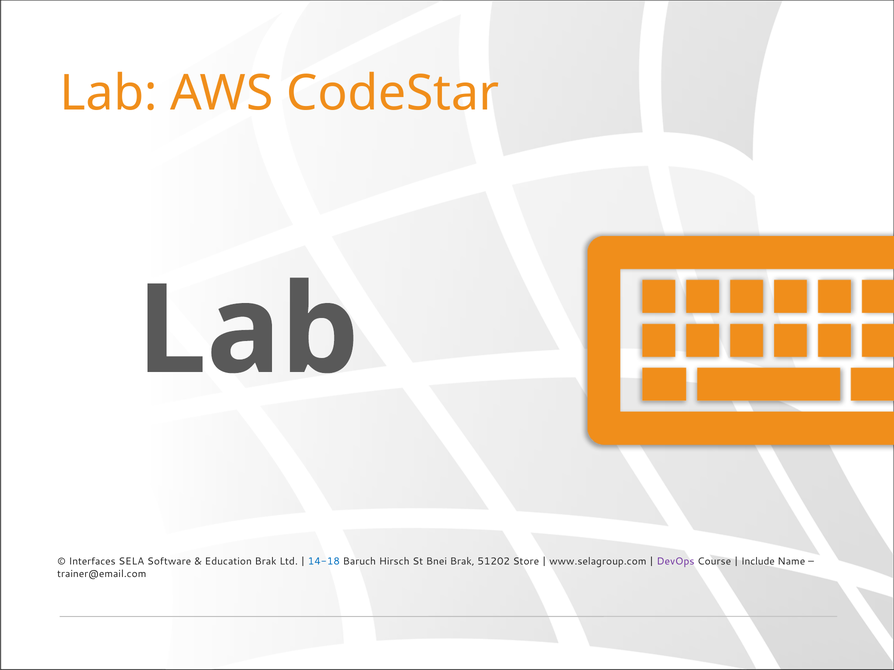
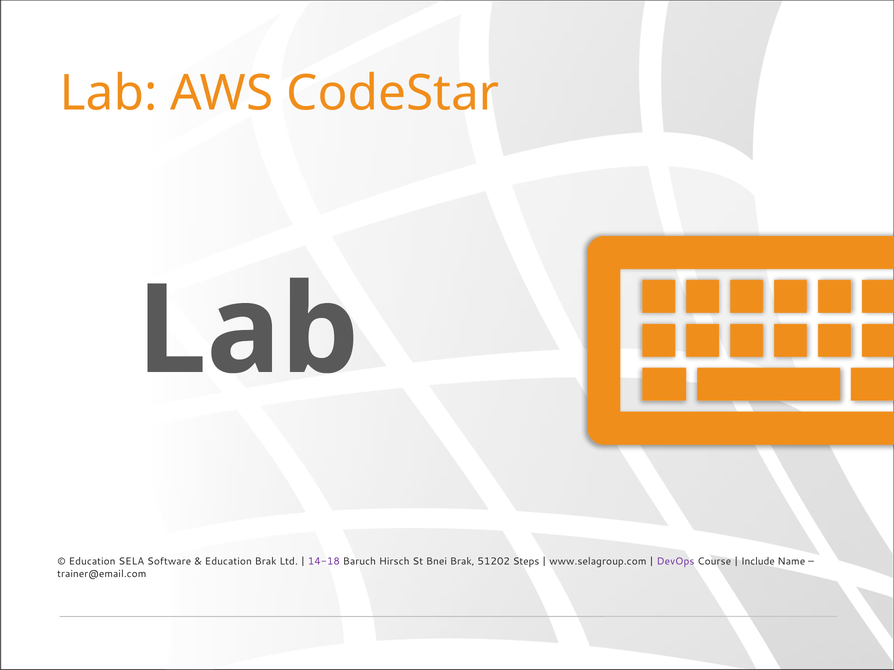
Interfaces at (92, 562): Interfaces -> Education
14-18 colour: blue -> purple
Store: Store -> Steps
